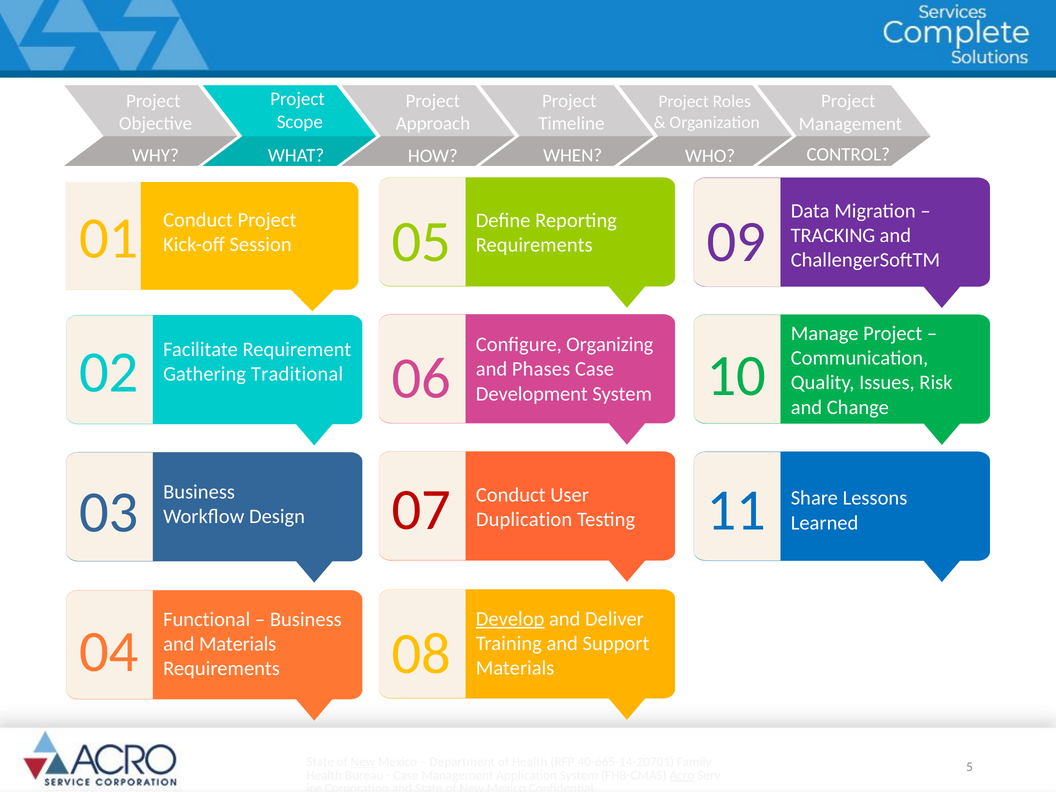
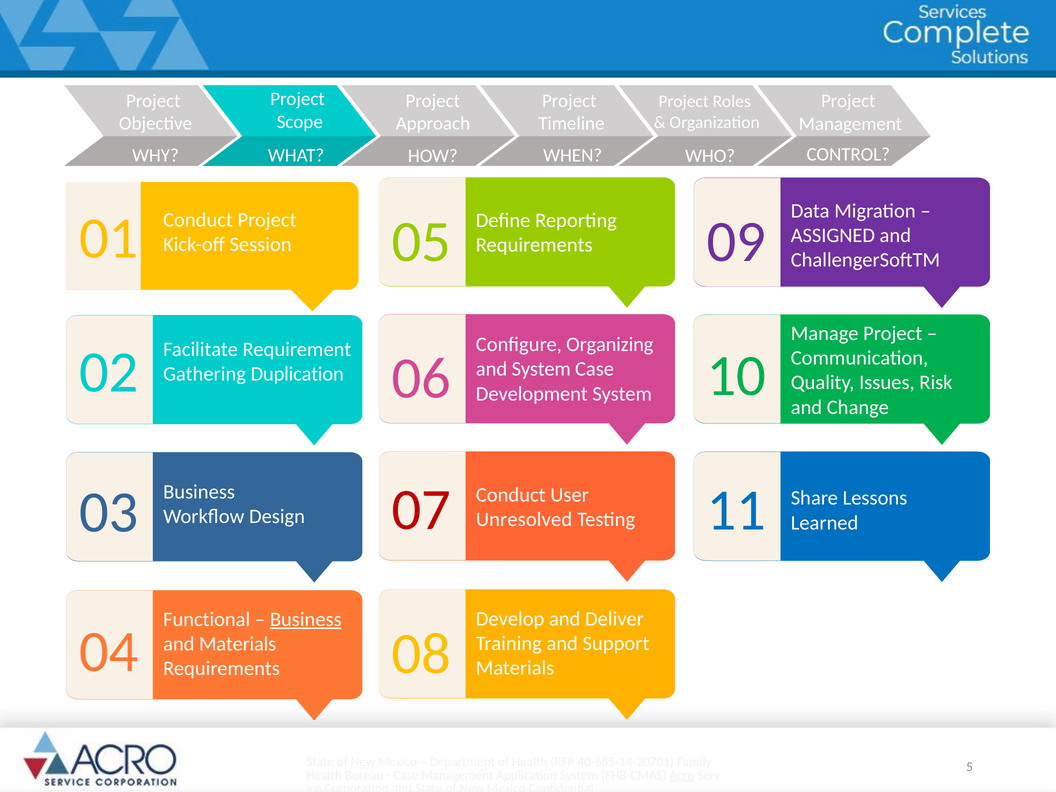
TRACKING: TRACKING -> ASSIGNED
and Phases: Phases -> System
Traditional: Traditional -> Duplication
Duplication: Duplication -> Unresolved
Develop underline: present -> none
Business at (306, 619) underline: none -> present
